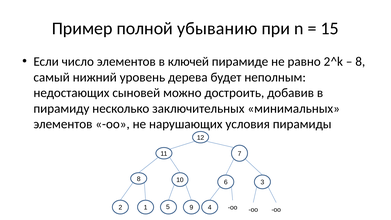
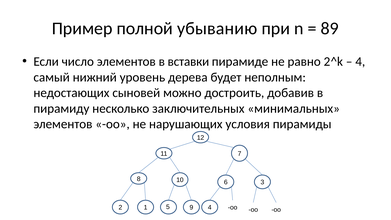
15: 15 -> 89
ключей: ключей -> вставки
8 at (360, 62): 8 -> 4
